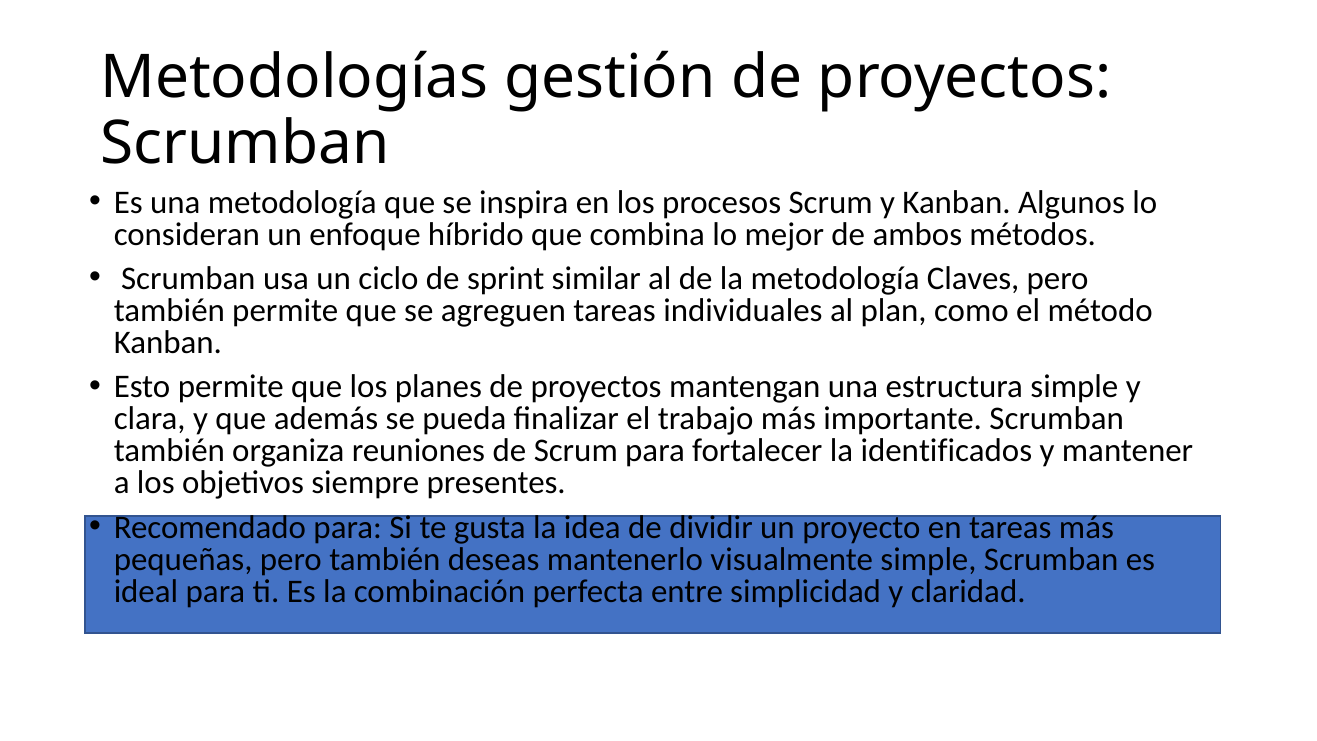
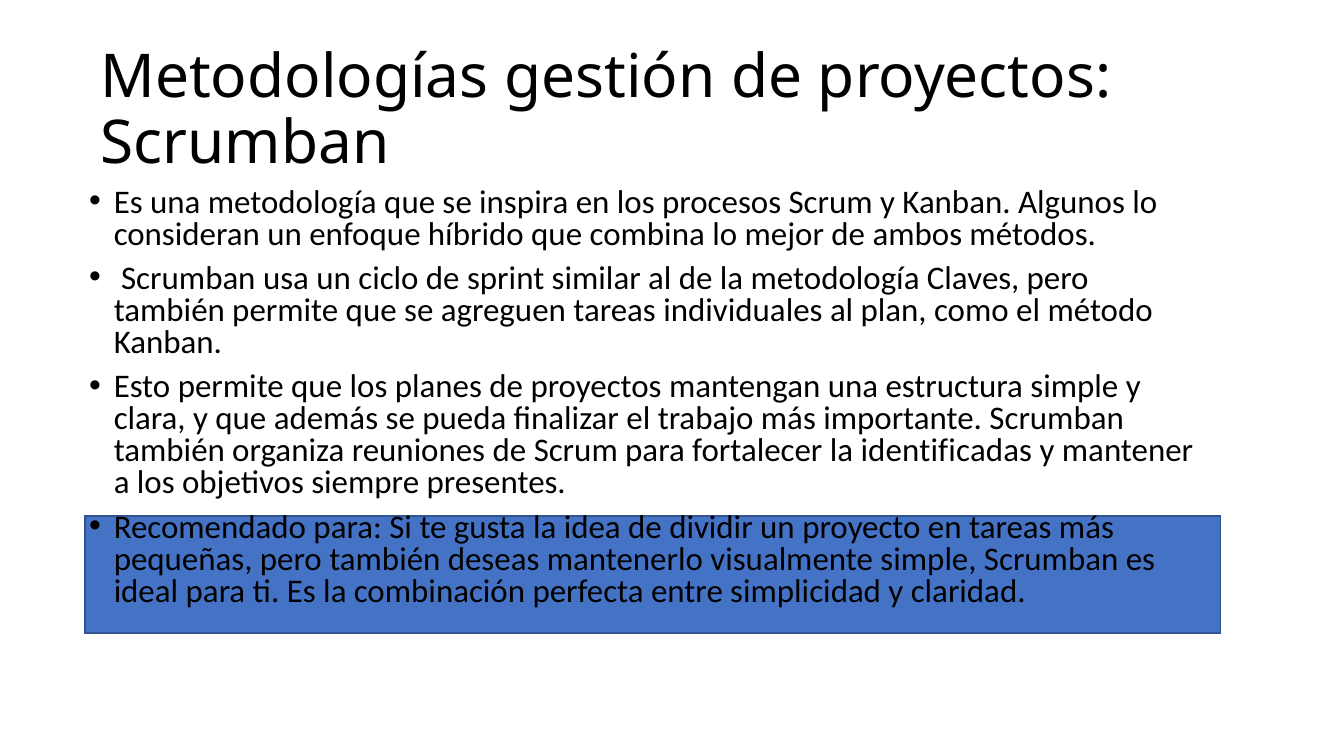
identificados: identificados -> identificadas
